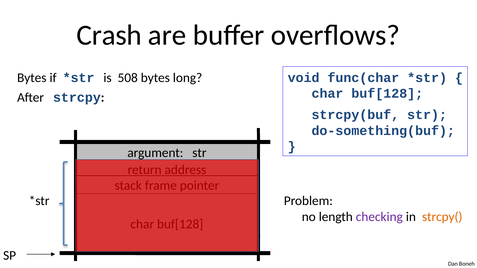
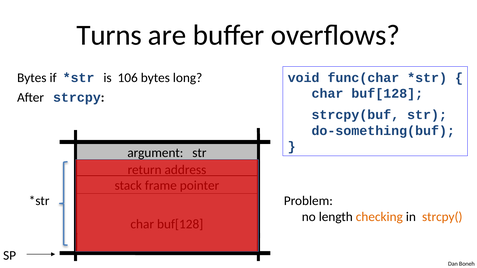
Crash: Crash -> Turns
508: 508 -> 106
checking colour: purple -> orange
